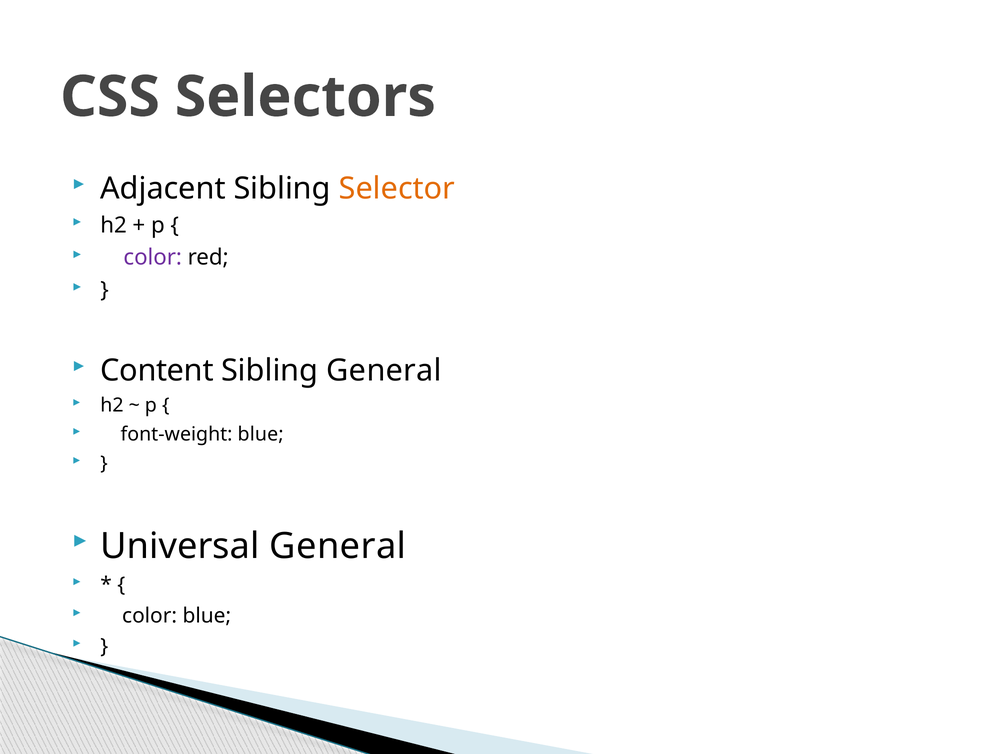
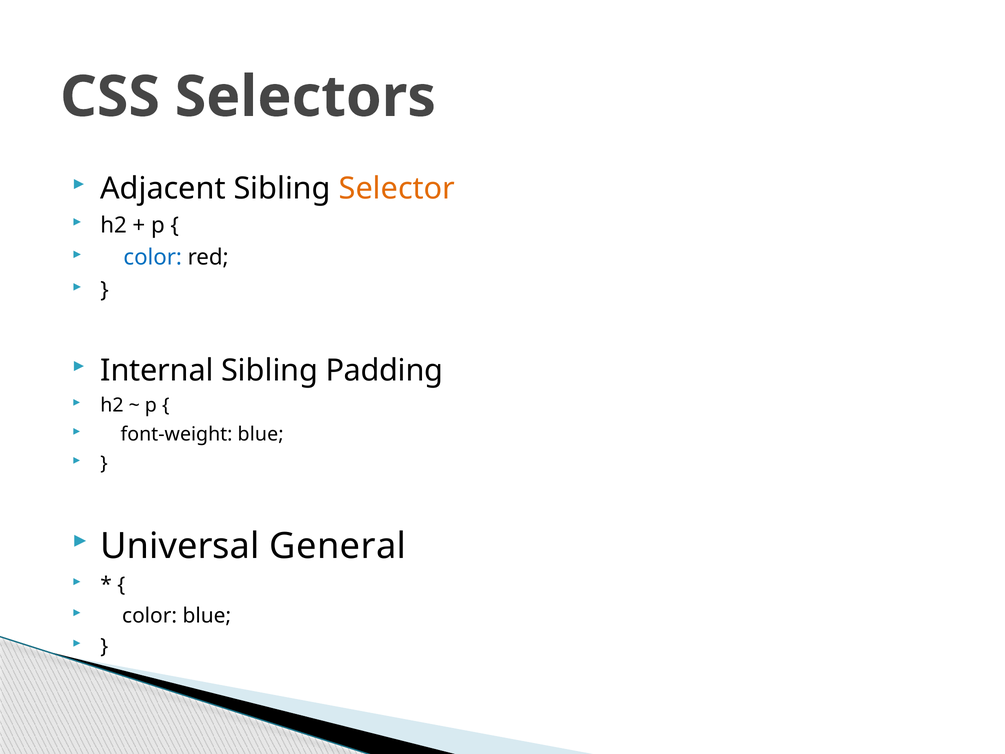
color at (153, 257) colour: purple -> blue
Content: Content -> Internal
Sibling General: General -> Padding
